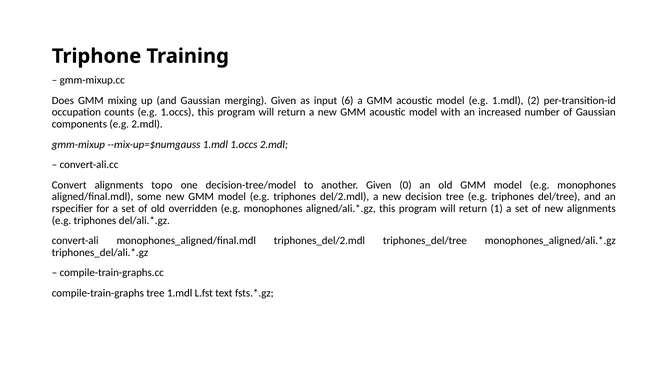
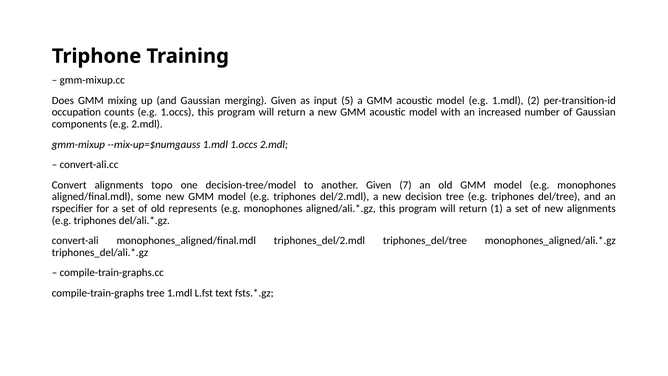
6: 6 -> 5
0: 0 -> 7
overridden: overridden -> represents
